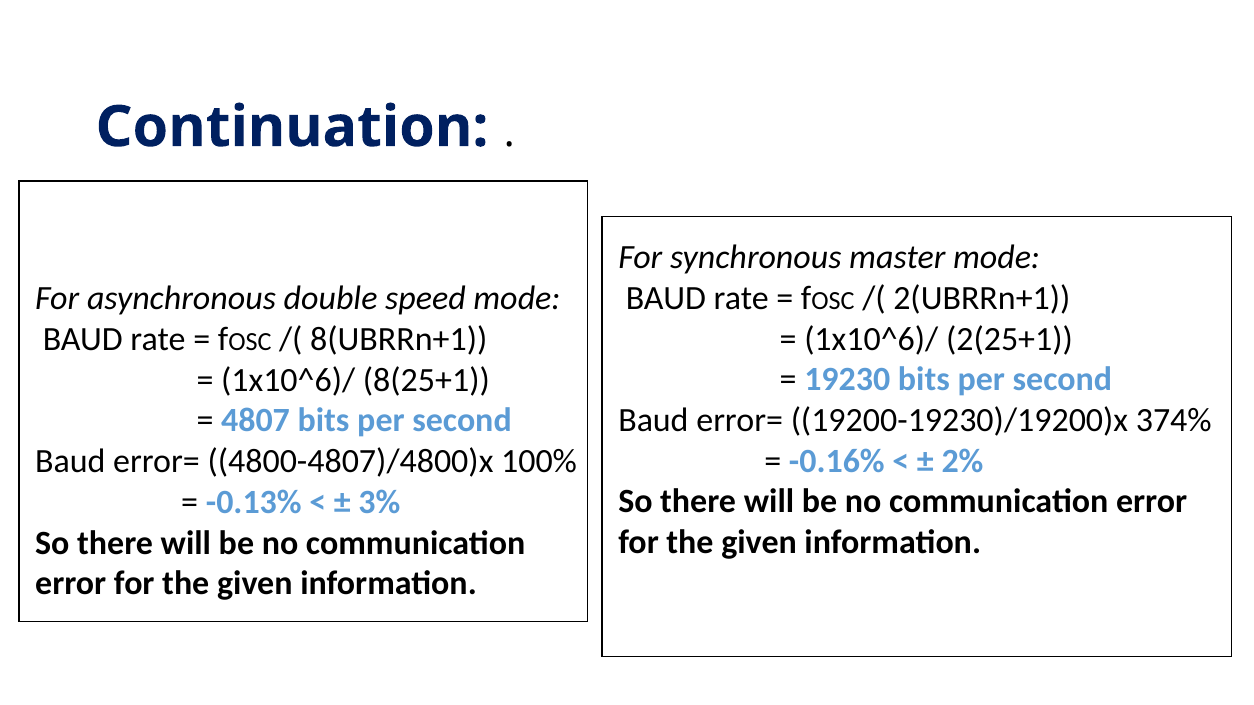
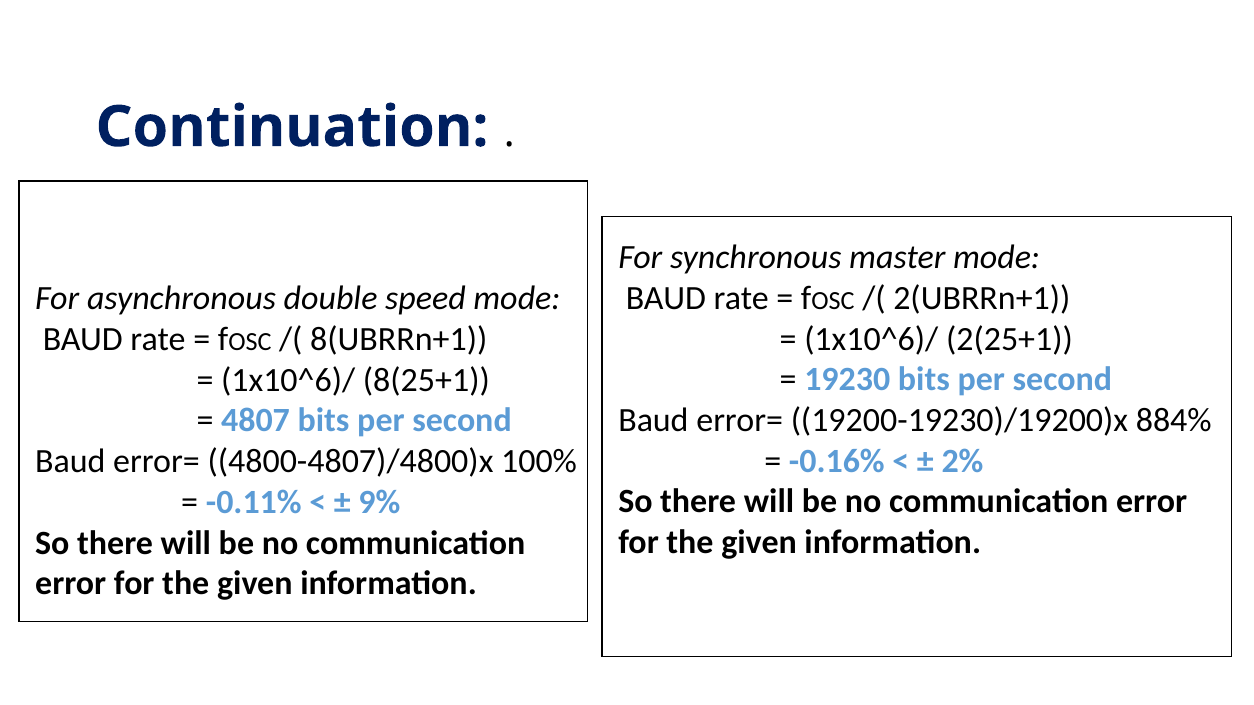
374%: 374% -> 884%
-0.13%: -0.13% -> -0.11%
3%: 3% -> 9%
